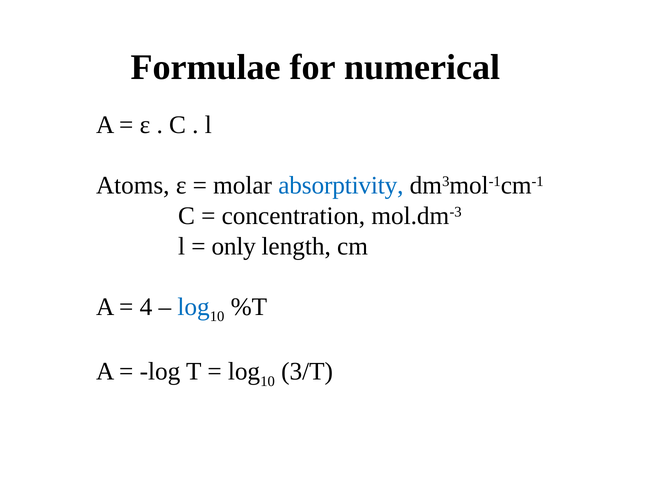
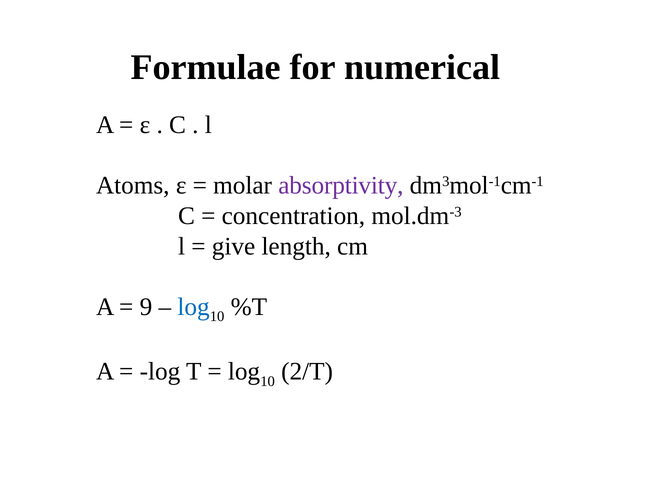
absorptivity colour: blue -> purple
only: only -> give
4: 4 -> 9
3/T: 3/T -> 2/T
